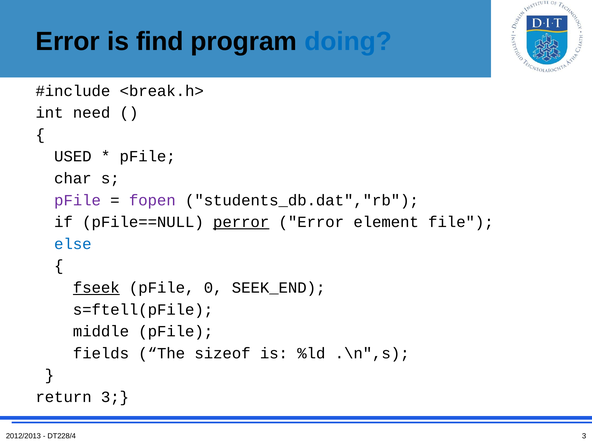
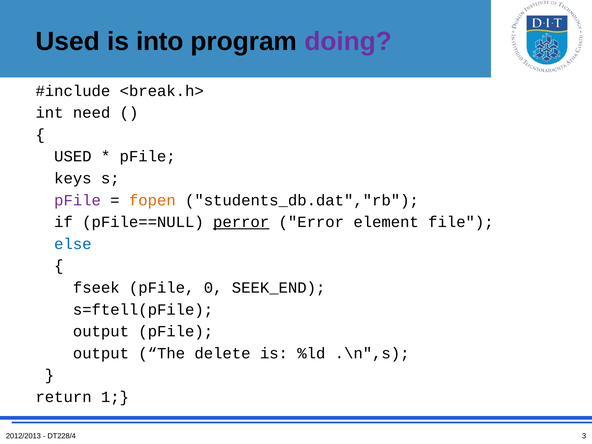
Error at (68, 41): Error -> Used
find: find -> into
doing colour: blue -> purple
char: char -> keys
fopen colour: purple -> orange
fseek underline: present -> none
middle at (101, 331): middle -> output
fields at (101, 353): fields -> output
sizeof: sizeof -> delete
return 3: 3 -> 1
